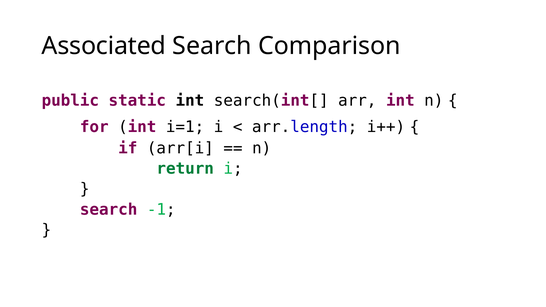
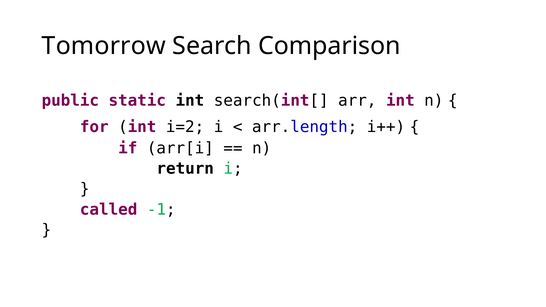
Associated: Associated -> Tomorrow
i=1: i=1 -> i=2
return colour: green -> black
search at (109, 210): search -> called
